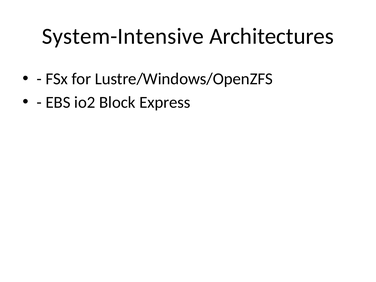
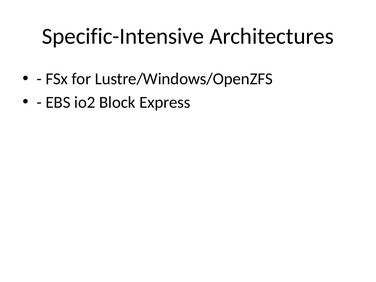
System-Intensive: System-Intensive -> Specific-Intensive
